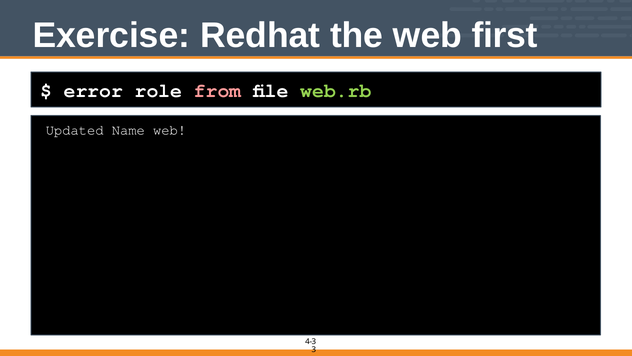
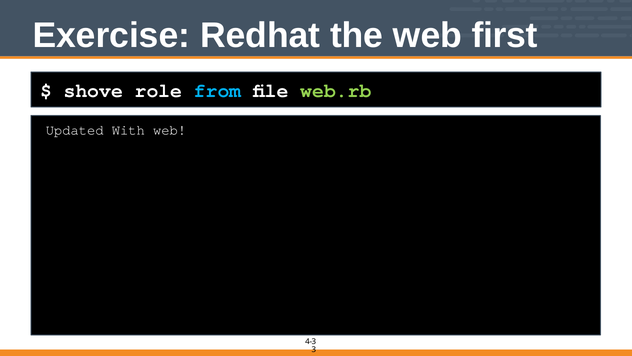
error: error -> shove
from colour: pink -> light blue
Name: Name -> With
